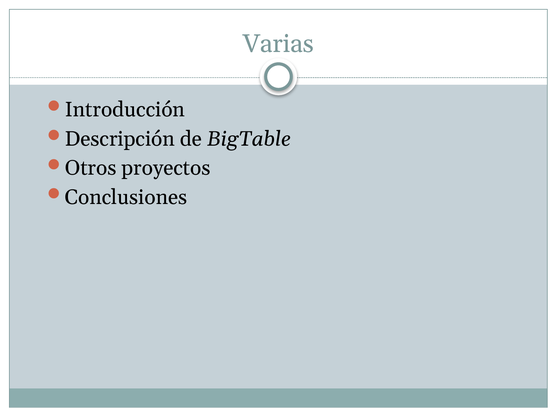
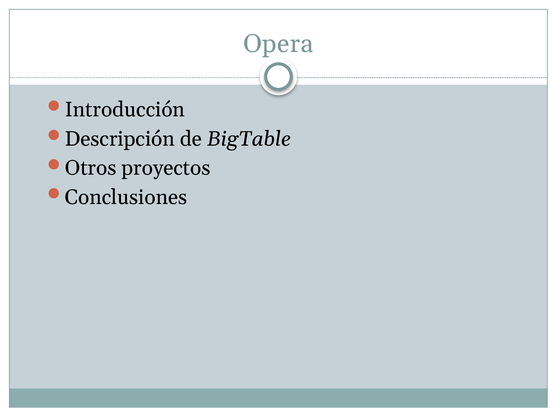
Varias: Varias -> Opera
